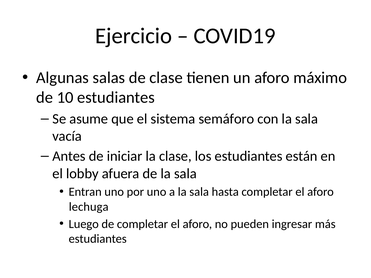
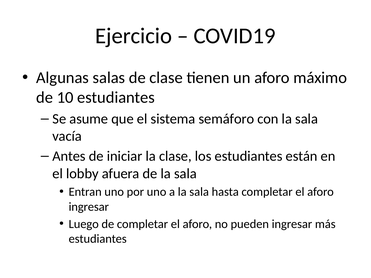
lechuga at (89, 207): lechuga -> ingresar
